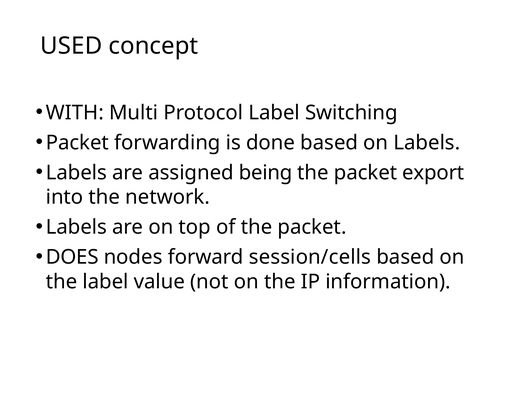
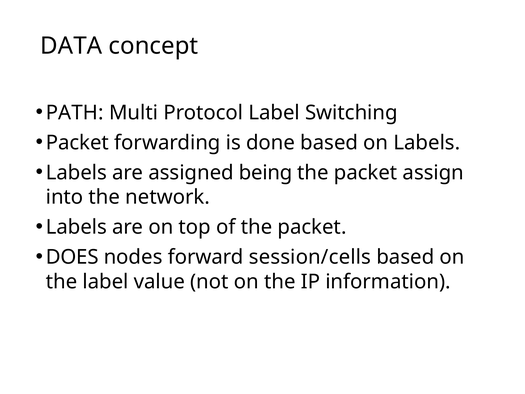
USED: USED -> DATA
WITH: WITH -> PATH
export: export -> assign
